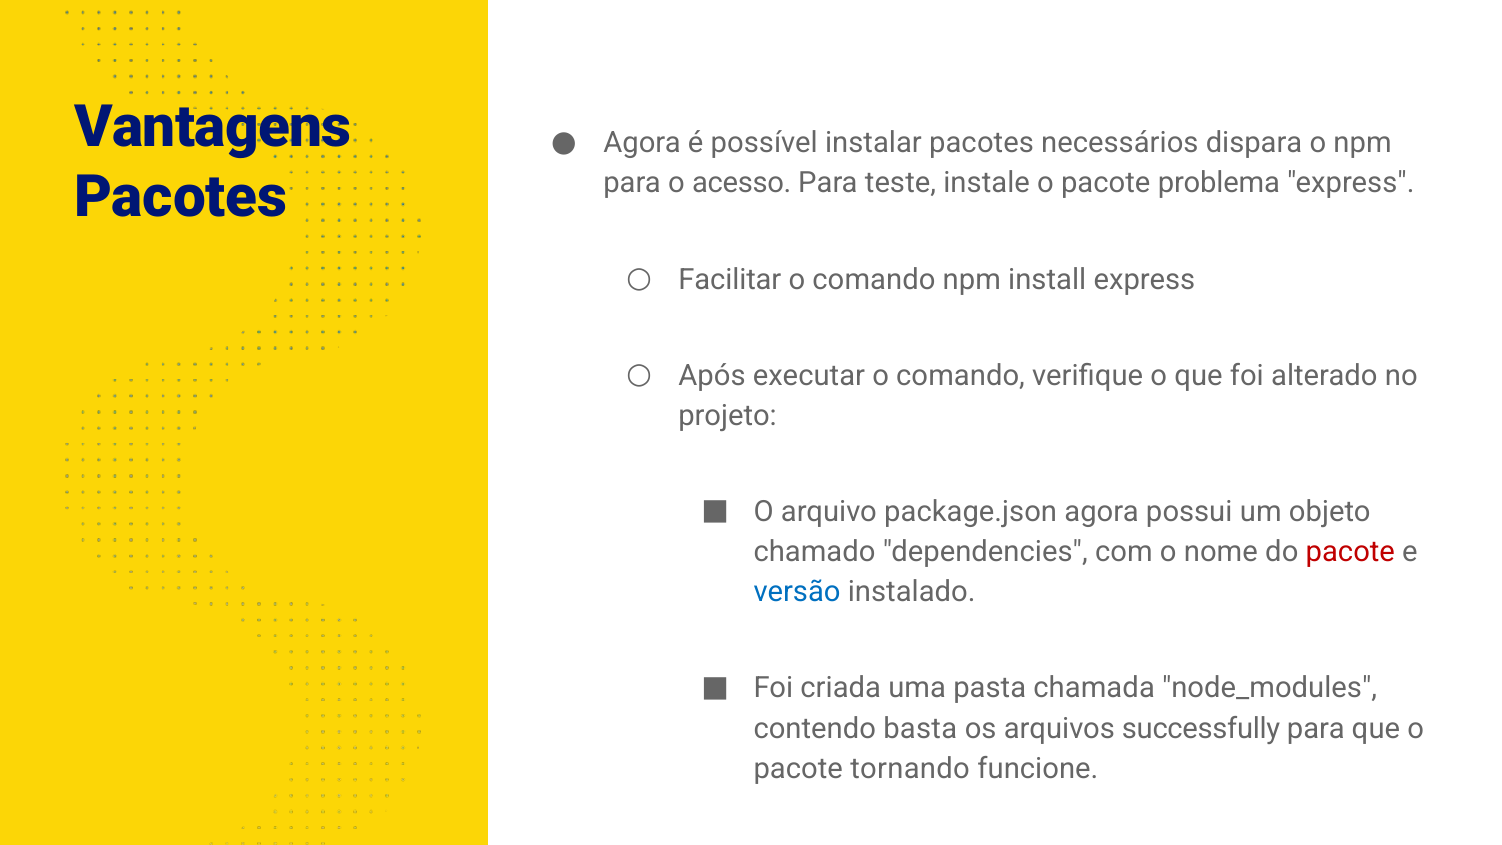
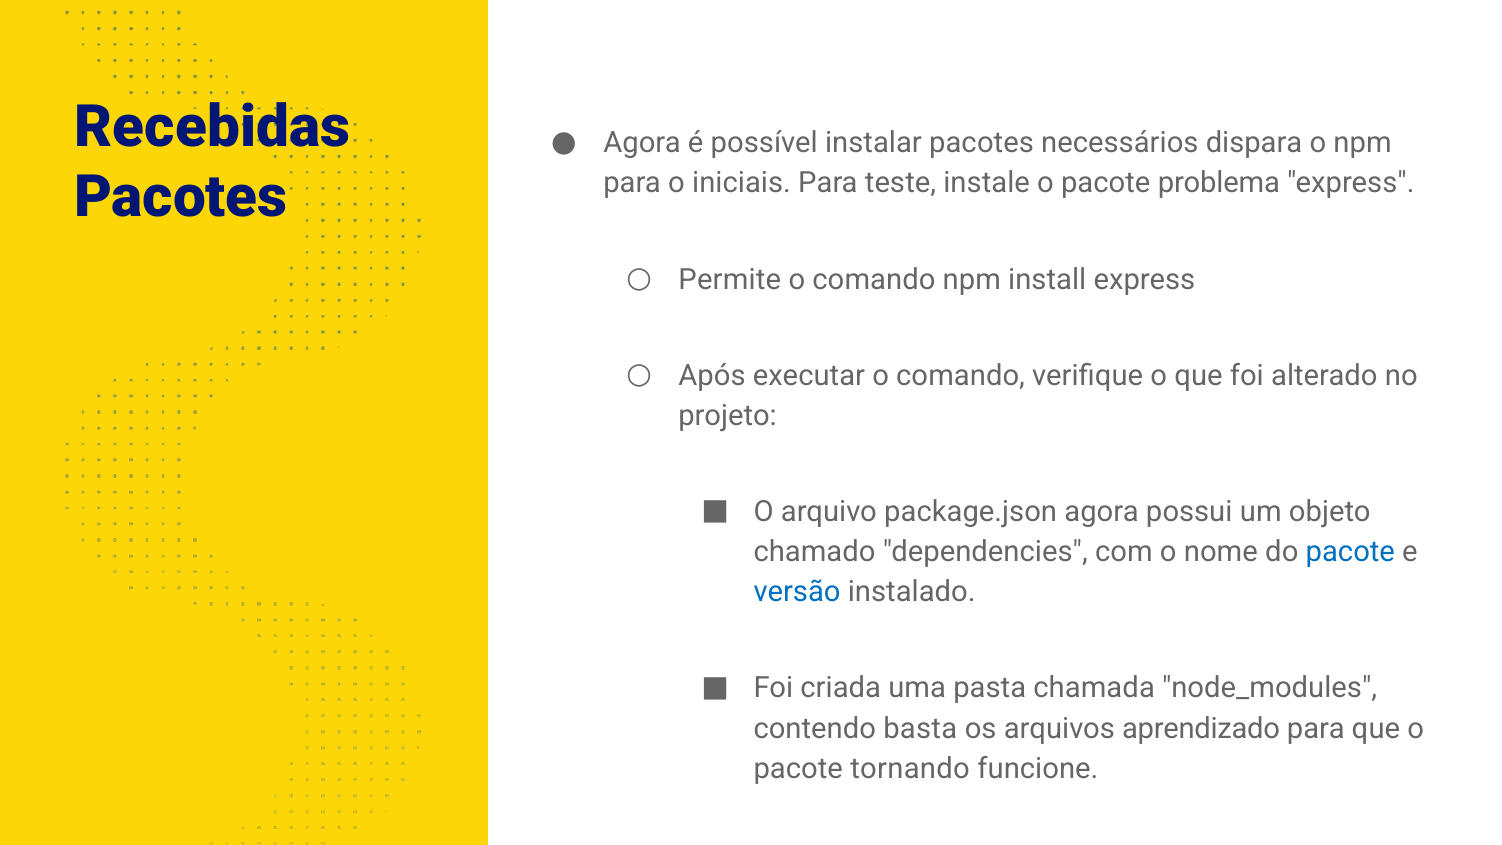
Vantagens: Vantagens -> Recebidas
acesso: acesso -> iniciais
Facilitar: Facilitar -> Permite
pacote at (1350, 552) colour: red -> blue
successfully: successfully -> aprendizado
